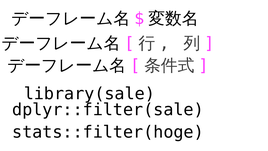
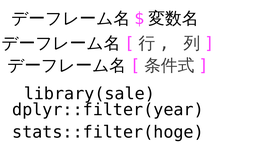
dplyr::filter(sale: dplyr::filter(sale -> dplyr::filter(year
